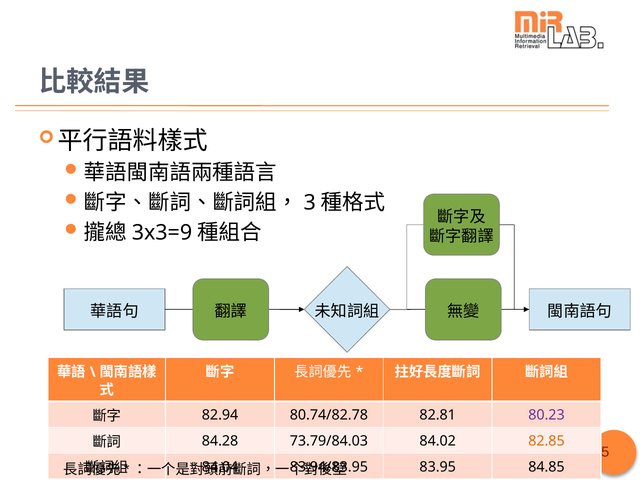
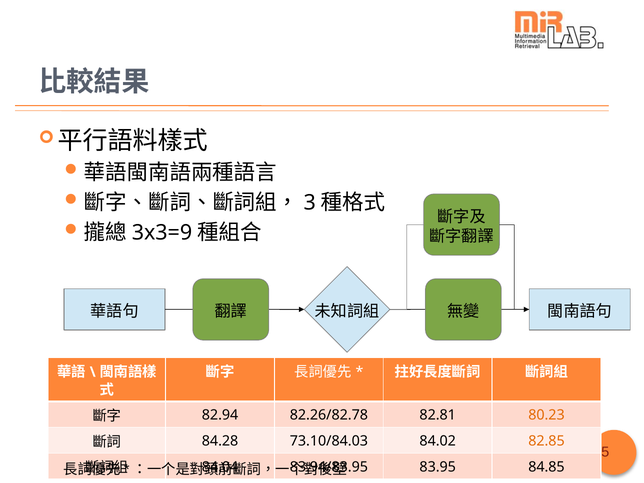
80.74/82.78: 80.74/82.78 -> 82.26/82.78
80.23 colour: purple -> orange
73.79/84.03: 73.79/84.03 -> 73.10/84.03
